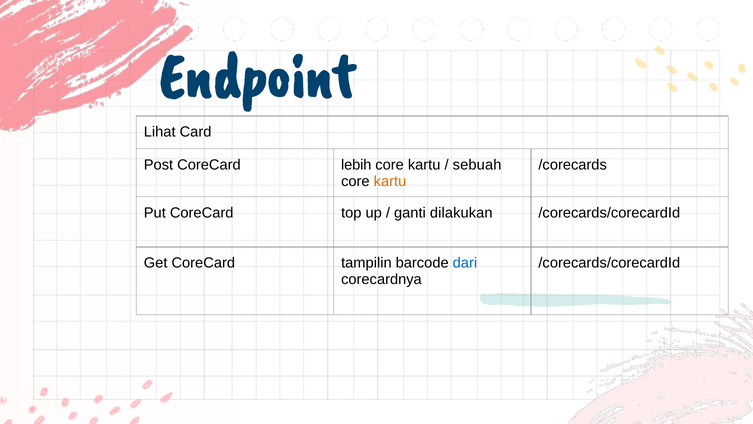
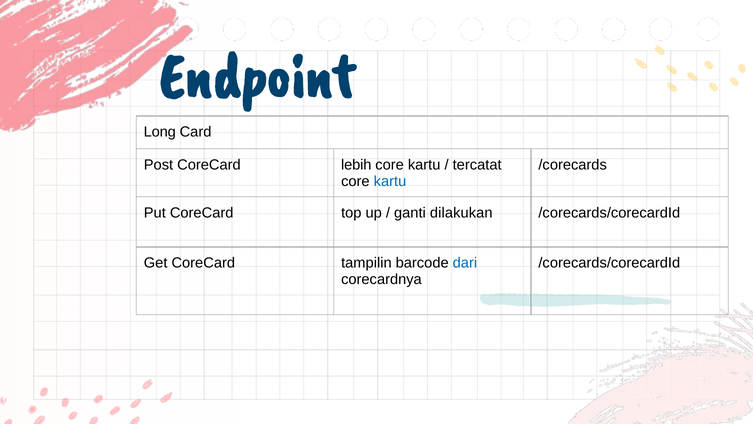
Lihat: Lihat -> Long
sebuah: sebuah -> tercatat
kartu at (390, 181) colour: orange -> blue
